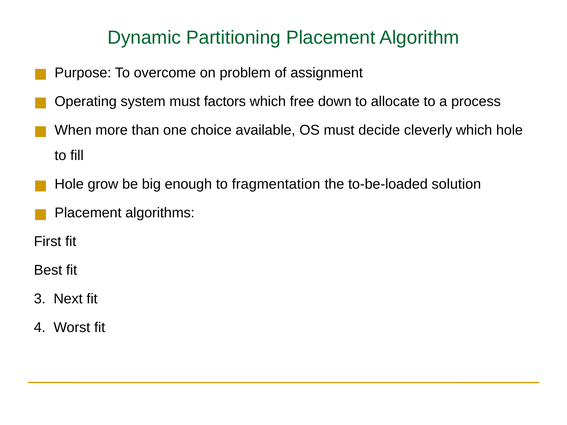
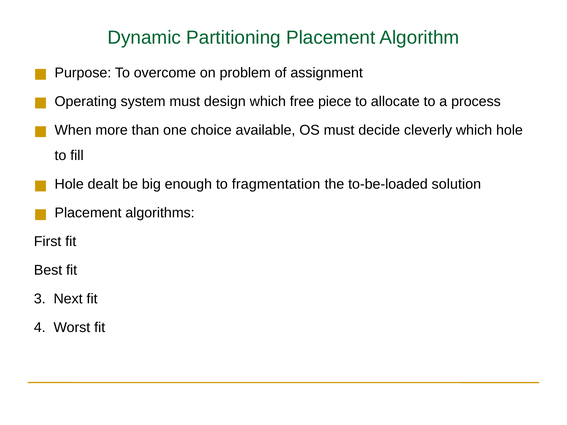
factors: factors -> design
down: down -> piece
grow: grow -> dealt
